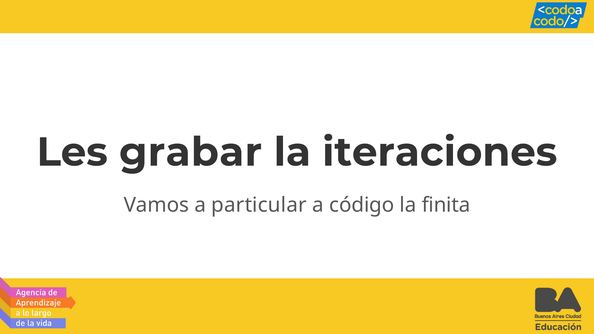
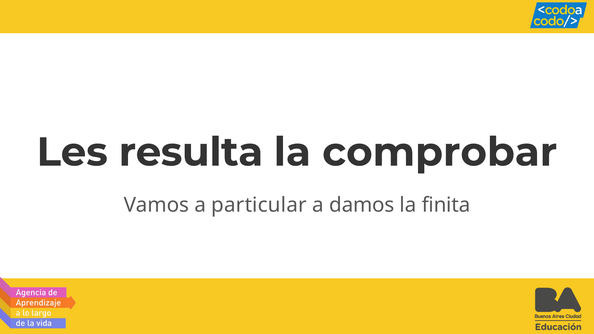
grabar: grabar -> resulta
iteraciones: iteraciones -> comprobar
código: código -> damos
